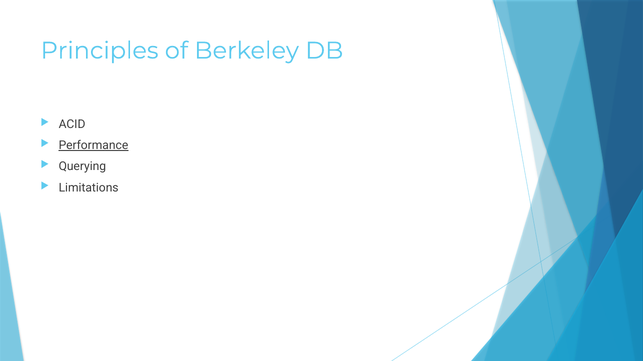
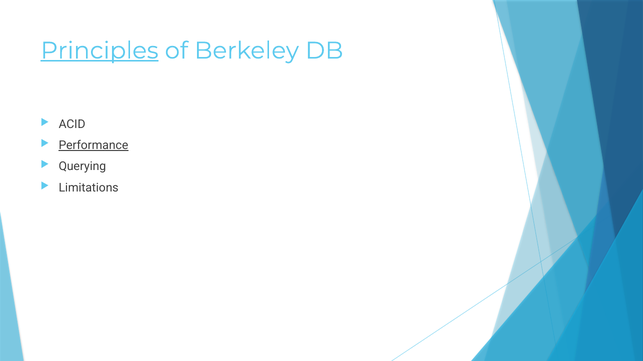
Principles underline: none -> present
